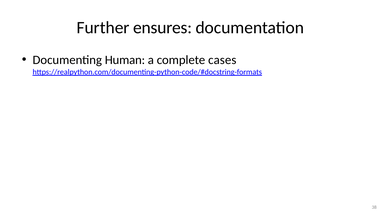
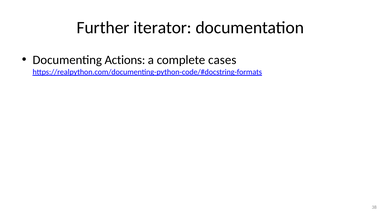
ensures: ensures -> iterator
Human: Human -> Actions
